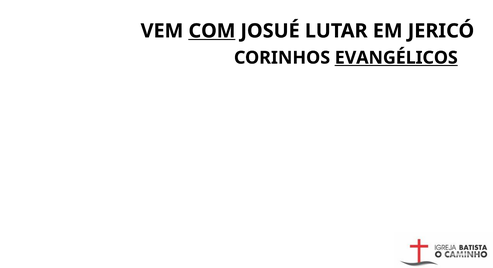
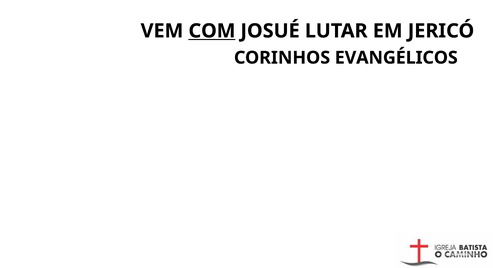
EVANGÉLICOS underline: present -> none
